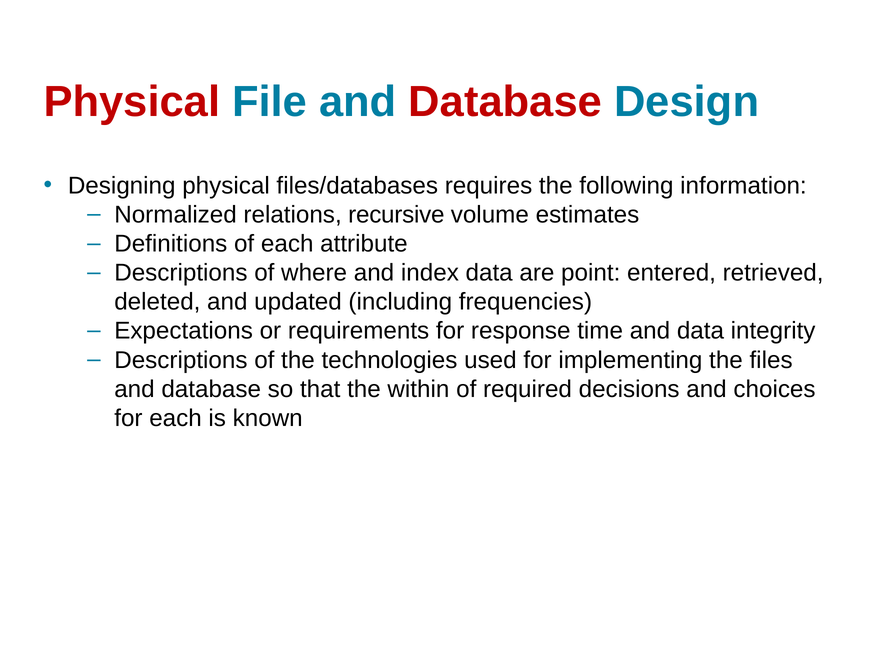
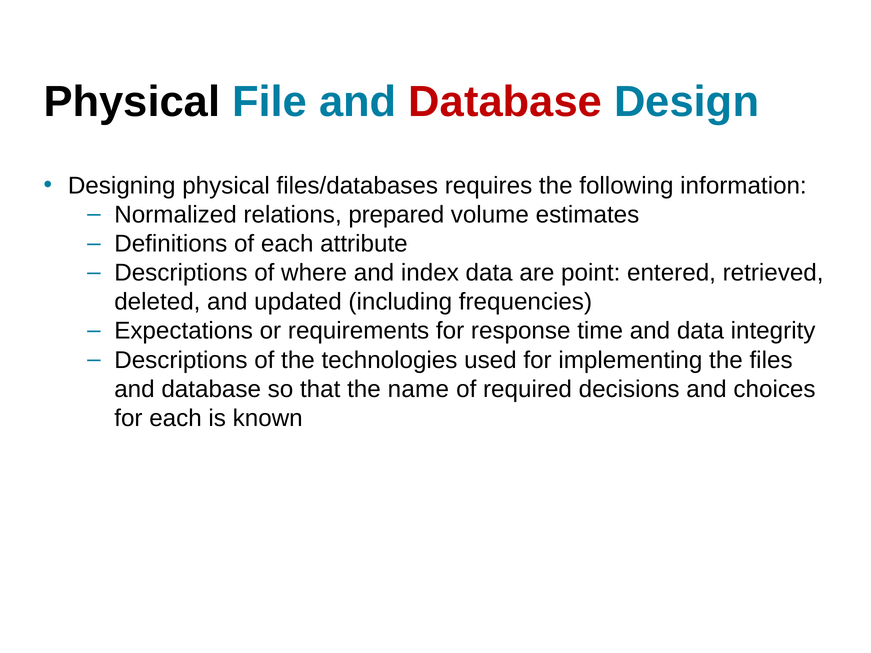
Physical at (132, 102) colour: red -> black
recursive: recursive -> prepared
within: within -> name
